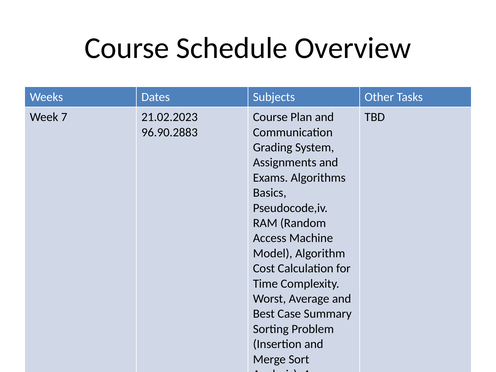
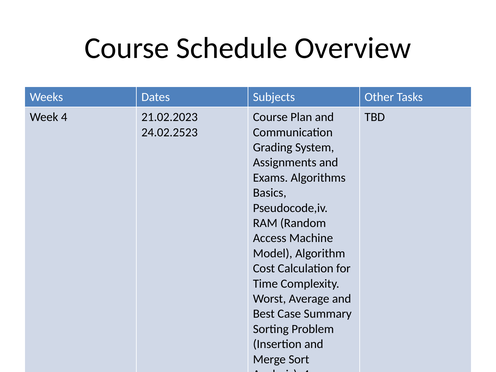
Week 7: 7 -> 4
96.90.2883: 96.90.2883 -> 24.02.2523
